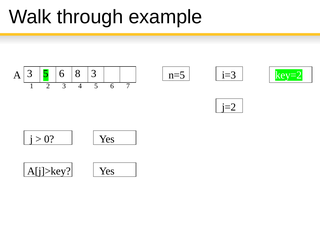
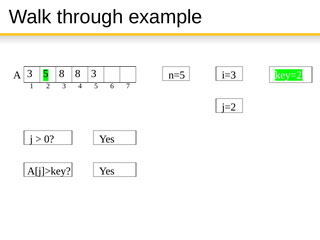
3 5 6: 6 -> 8
